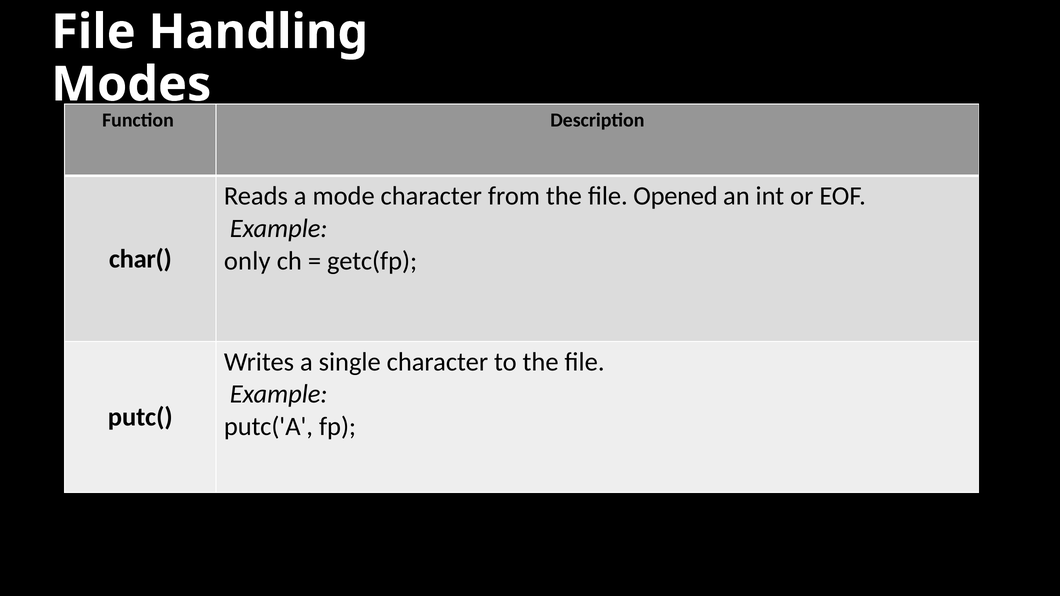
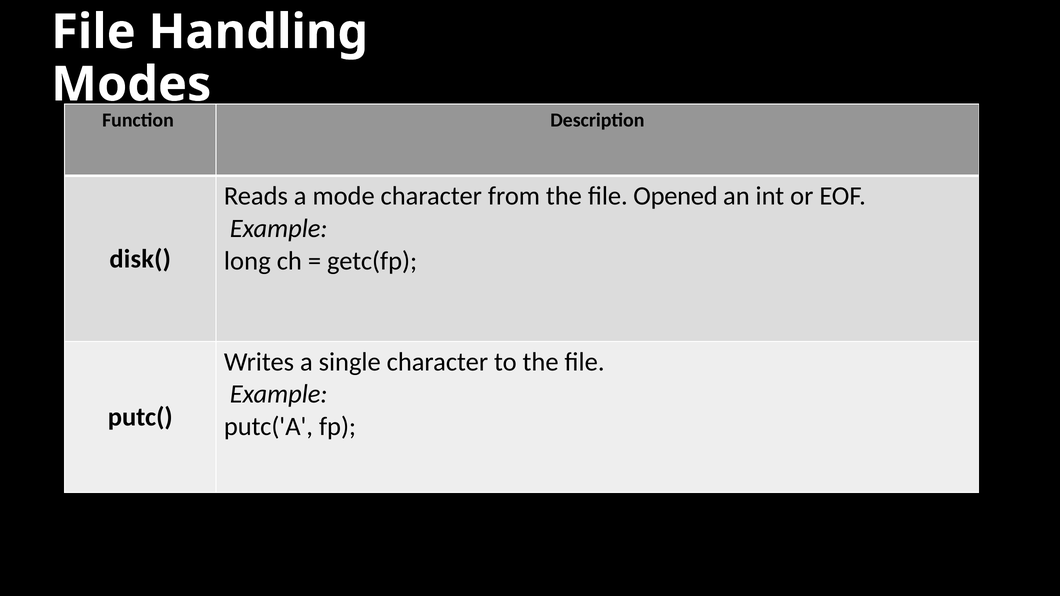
char(: char( -> disk(
only: only -> long
